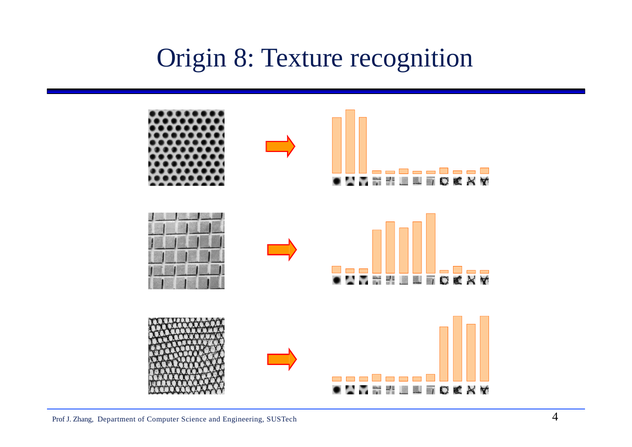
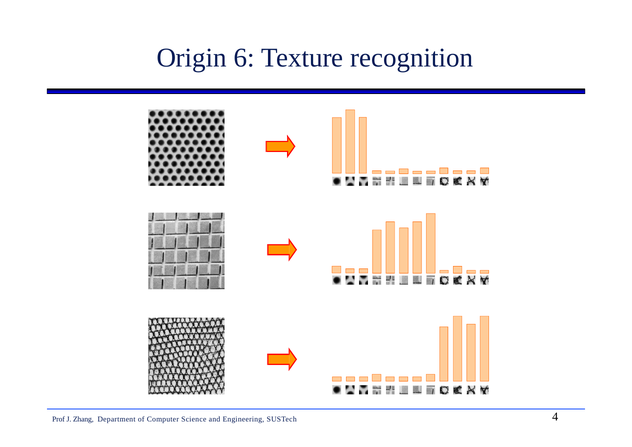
8: 8 -> 6
